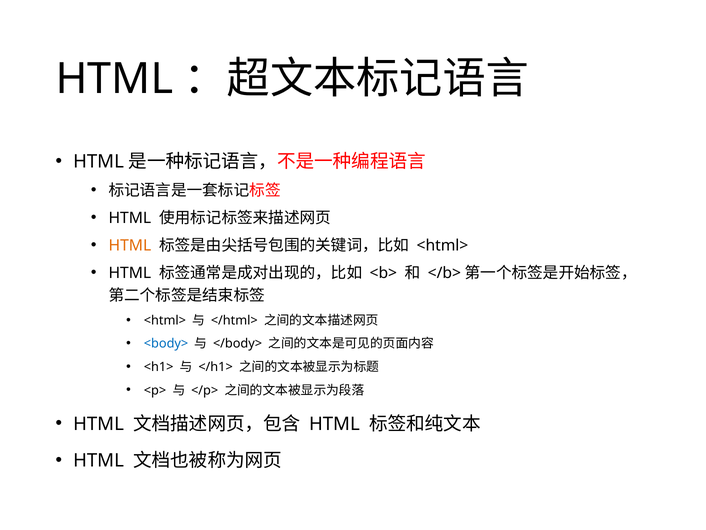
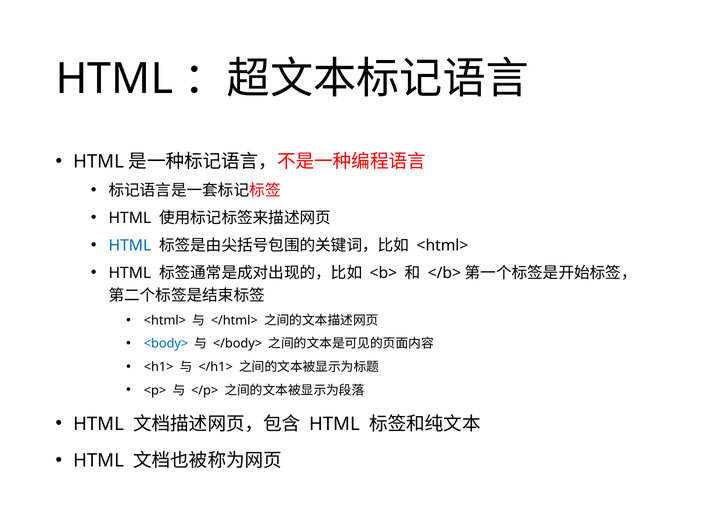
HTML at (130, 245) colour: orange -> blue
